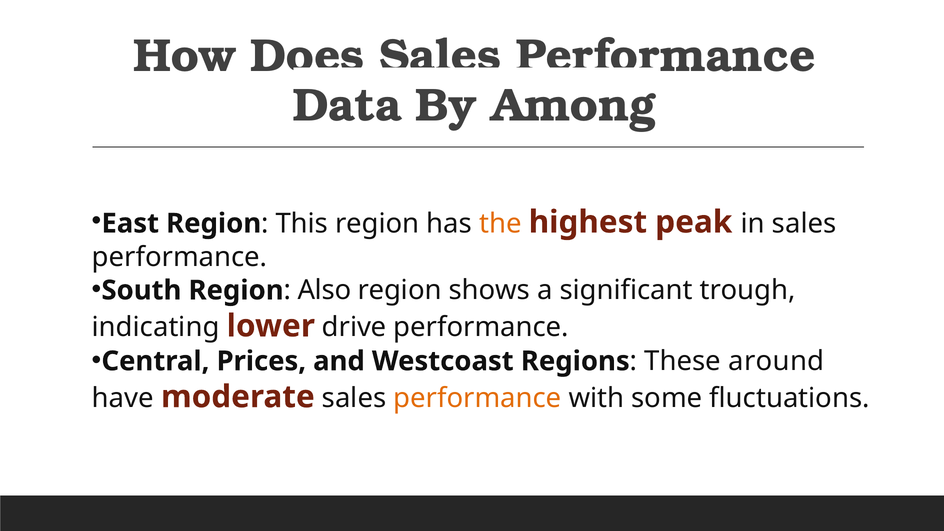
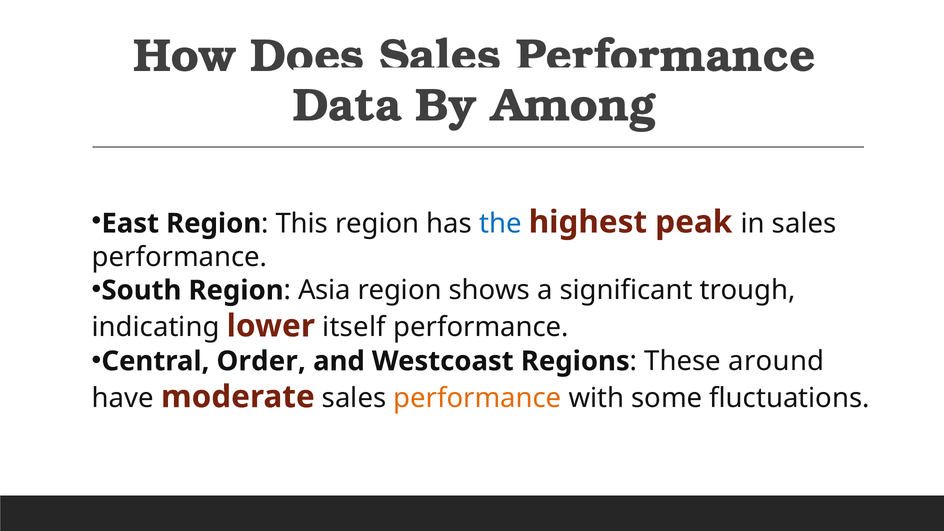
the colour: orange -> blue
Also: Also -> Asia
drive: drive -> itself
Prices: Prices -> Order
